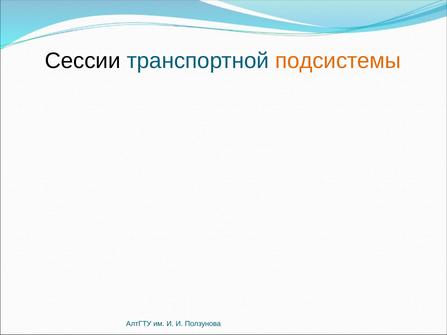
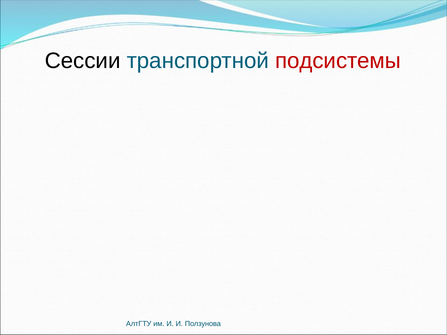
подсистемы colour: orange -> red
